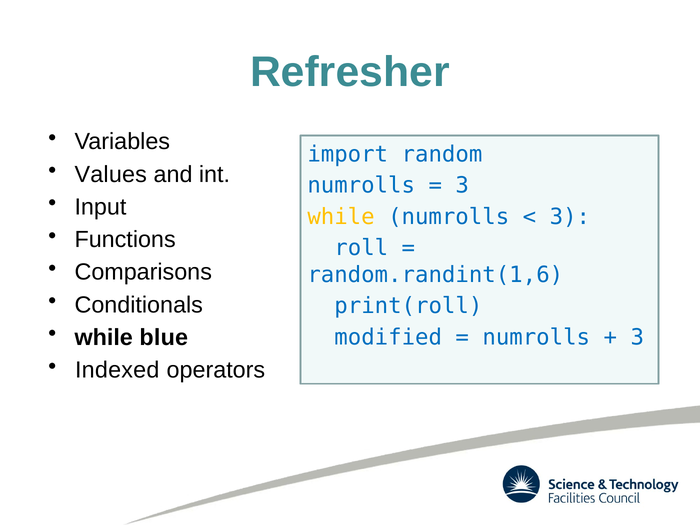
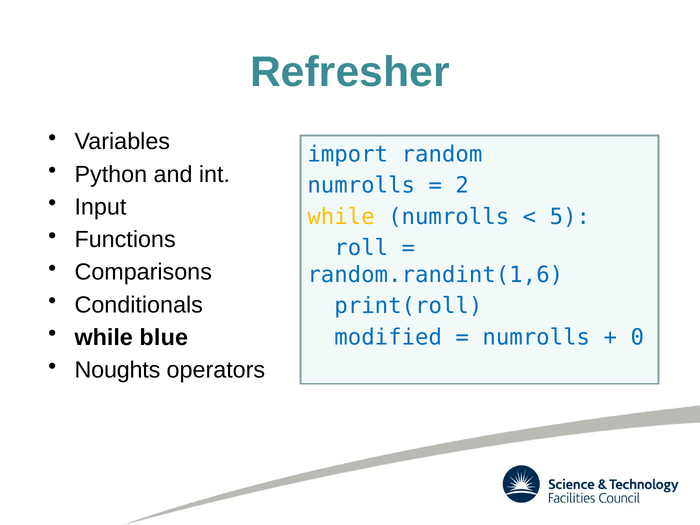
Values: Values -> Python
3 at (462, 185): 3 -> 2
3 at (570, 217): 3 -> 5
3 at (637, 337): 3 -> 0
Indexed: Indexed -> Noughts
